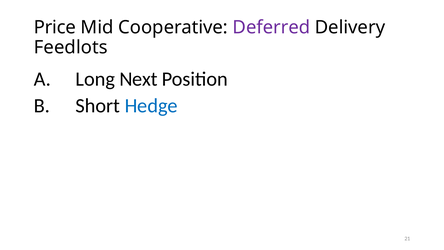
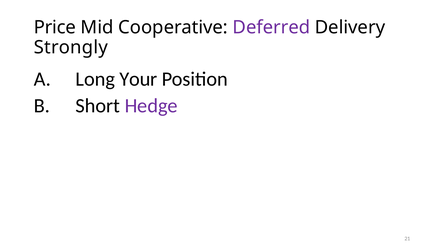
Feedlots: Feedlots -> Strongly
Next: Next -> Your
Hedge colour: blue -> purple
